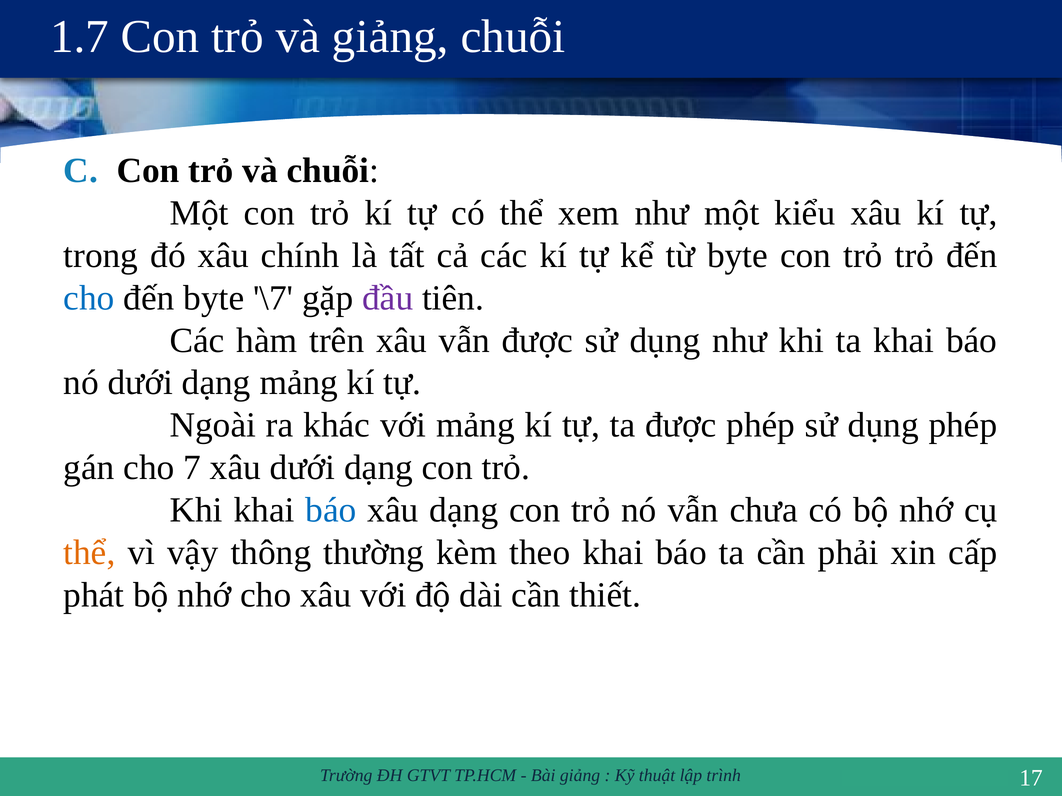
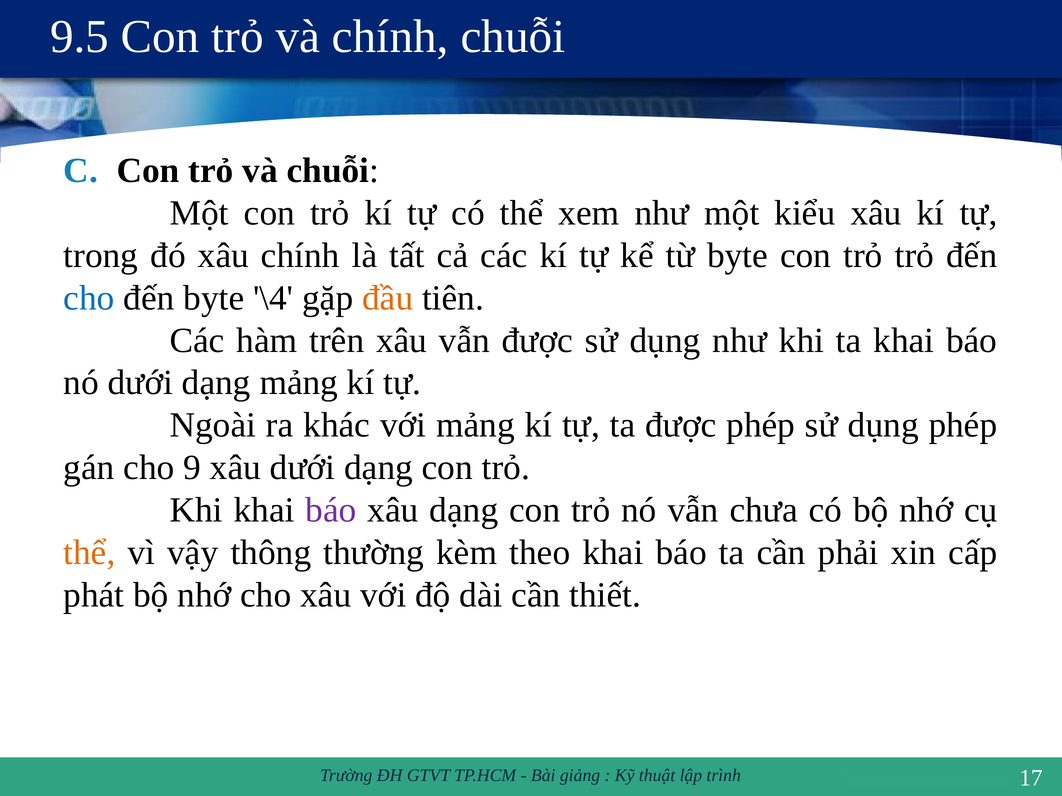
1.7: 1.7 -> 9.5
và giảng: giảng -> chính
\7: \7 -> \4
đầu colour: purple -> orange
7: 7 -> 9
báo at (331, 510) colour: blue -> purple
